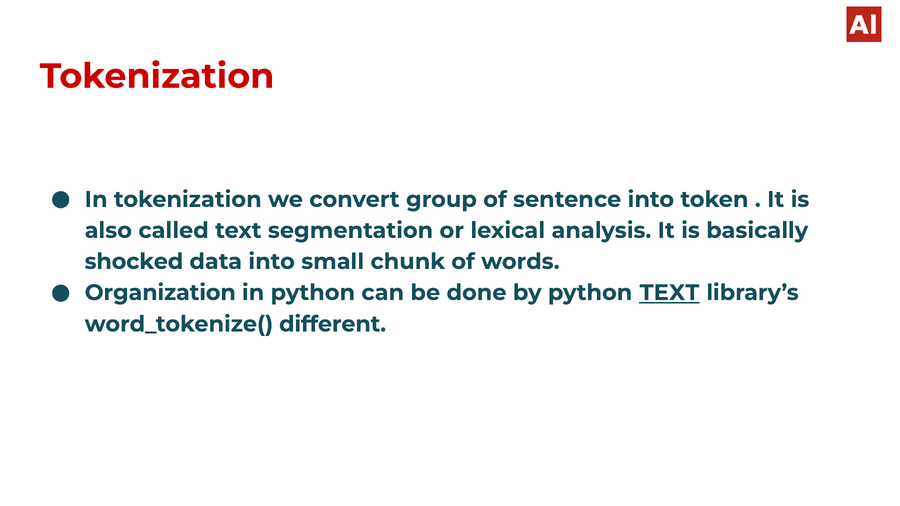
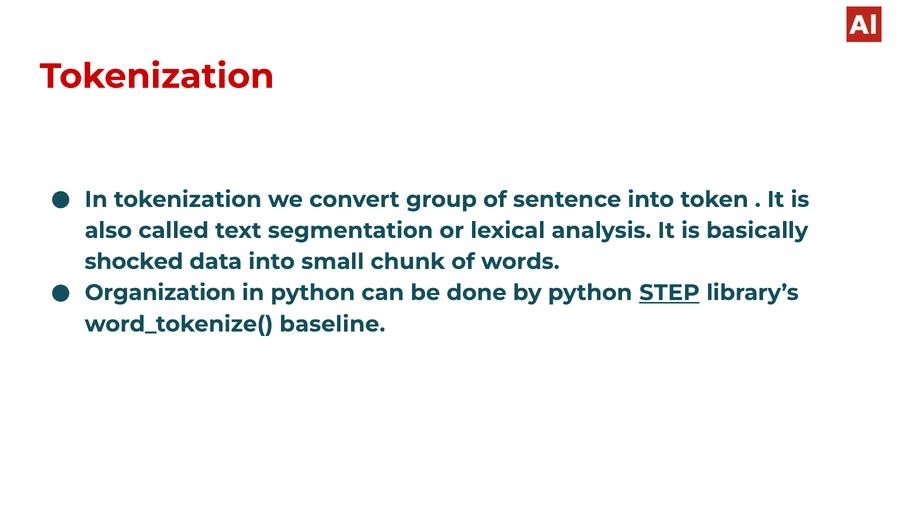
python TEXT: TEXT -> STEP
different: different -> baseline
